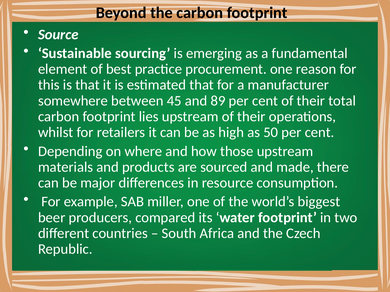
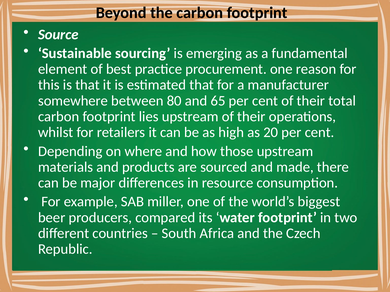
45: 45 -> 80
89: 89 -> 65
50: 50 -> 20
